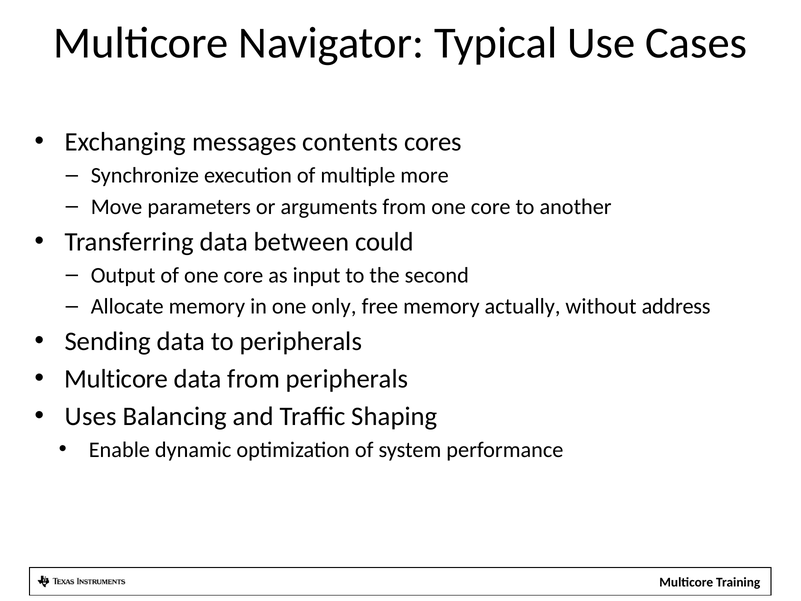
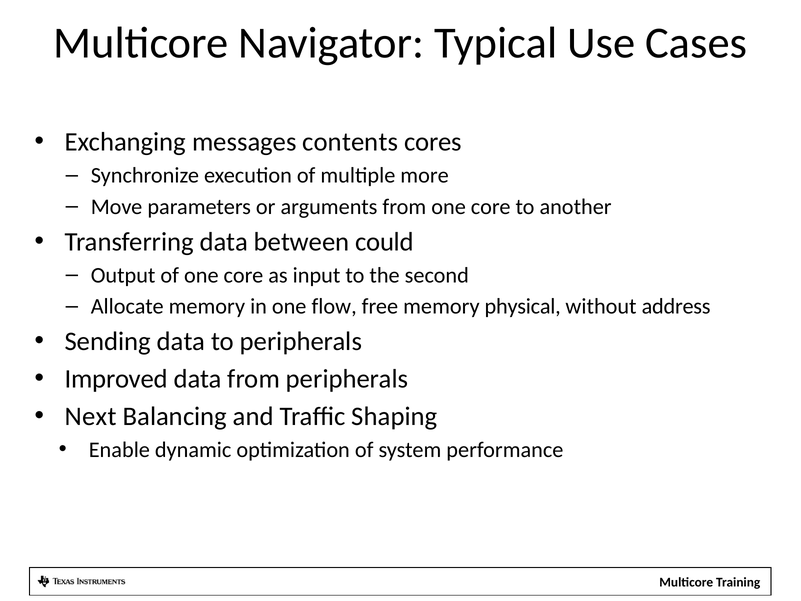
only: only -> flow
actually: actually -> physical
Multicore at (116, 379): Multicore -> Improved
Uses: Uses -> Next
